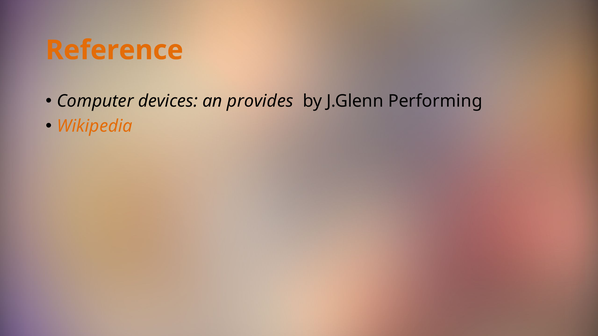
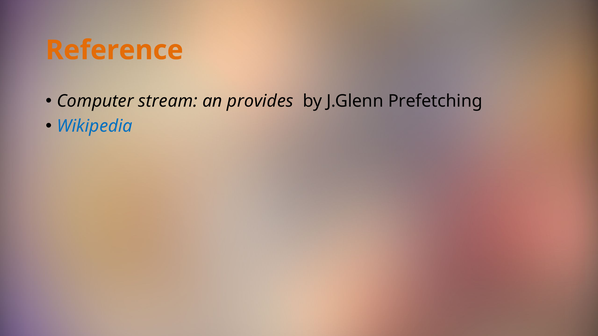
devices: devices -> stream
Performing: Performing -> Prefetching
Wikipedia colour: orange -> blue
